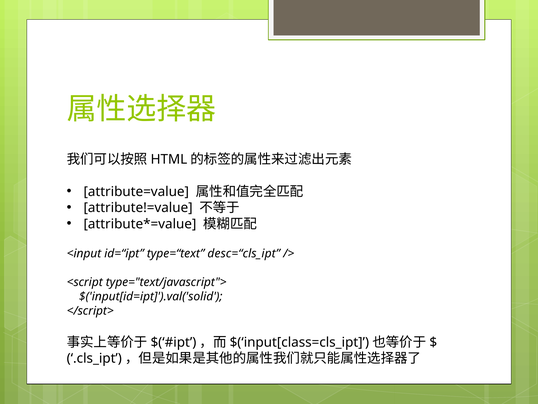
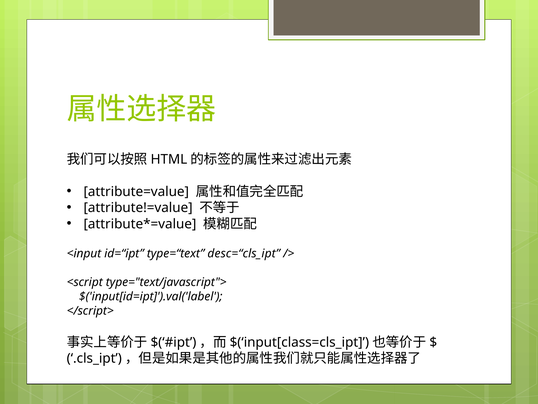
$('input[id=ipt]').val('solid: $('input[id=ipt]').val('solid -> $('input[id=ipt]').val('label
